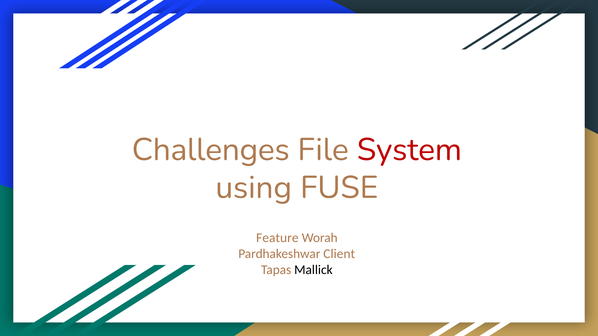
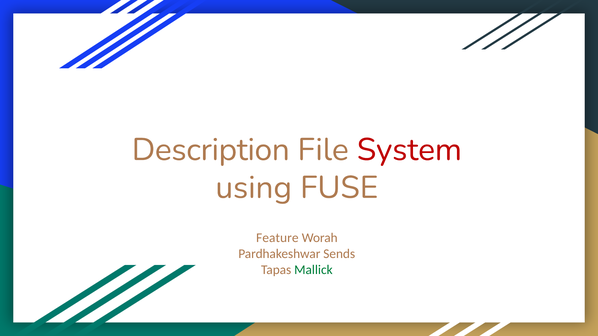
Challenges: Challenges -> Description
Client: Client -> Sends
Mallick colour: black -> green
